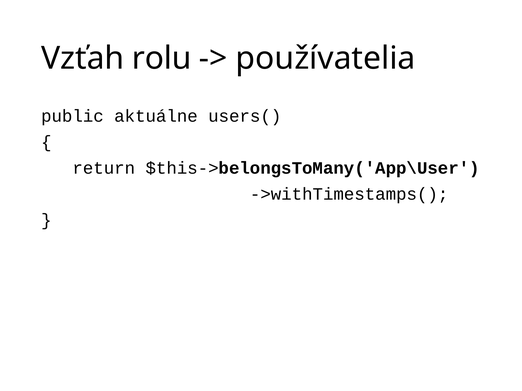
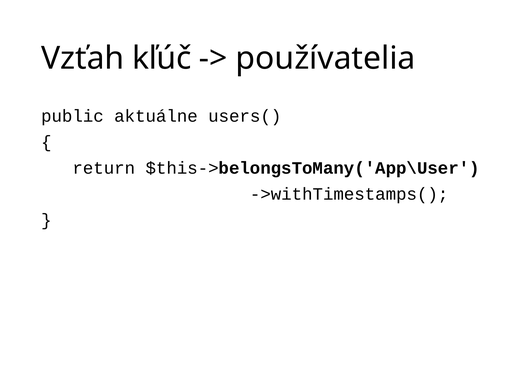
rolu: rolu -> kľúč
